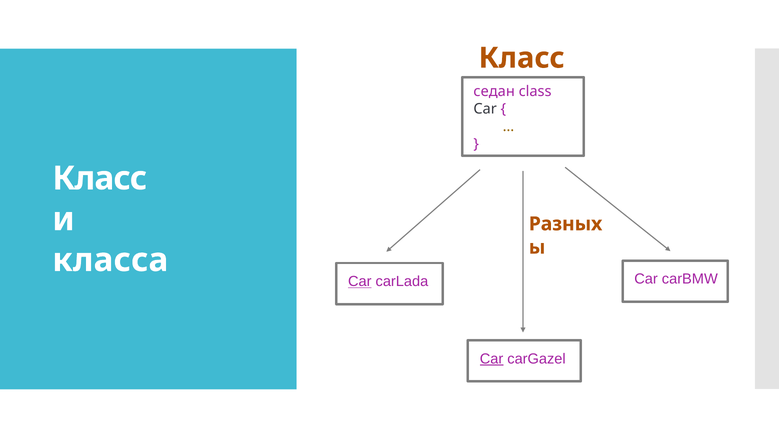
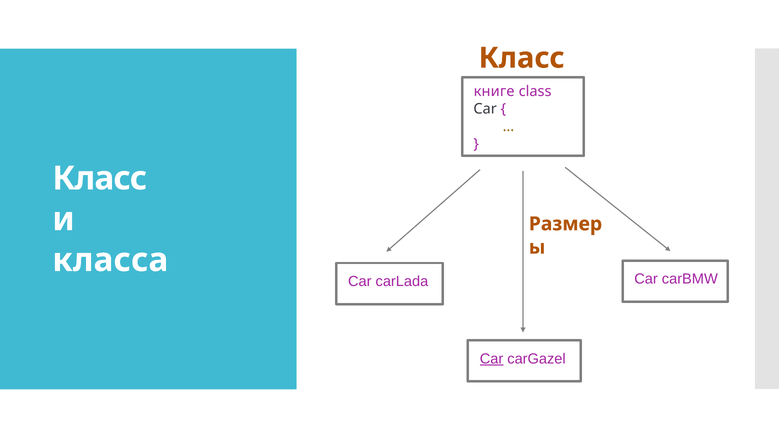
седан: седан -> книге
Разных: Разных -> Размер
Car at (360, 282) underline: present -> none
